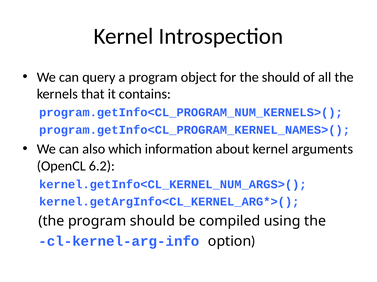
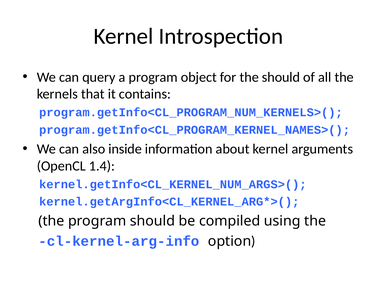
which: which -> inside
6.2: 6.2 -> 1.4
